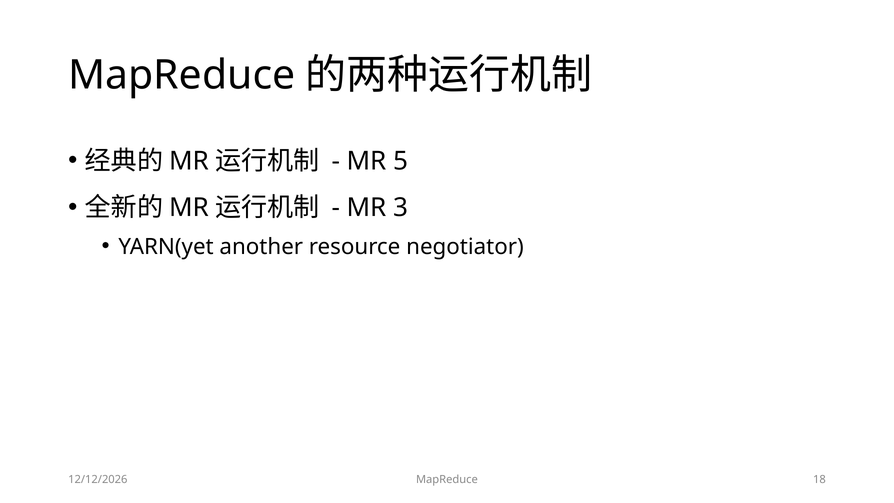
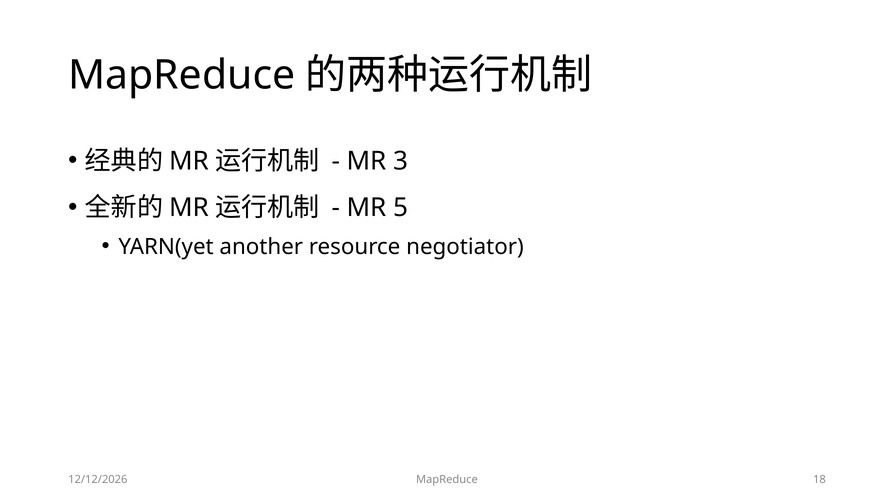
5: 5 -> 3
3: 3 -> 5
